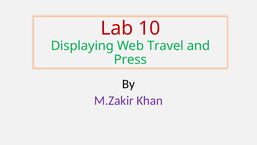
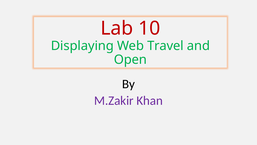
Press: Press -> Open
